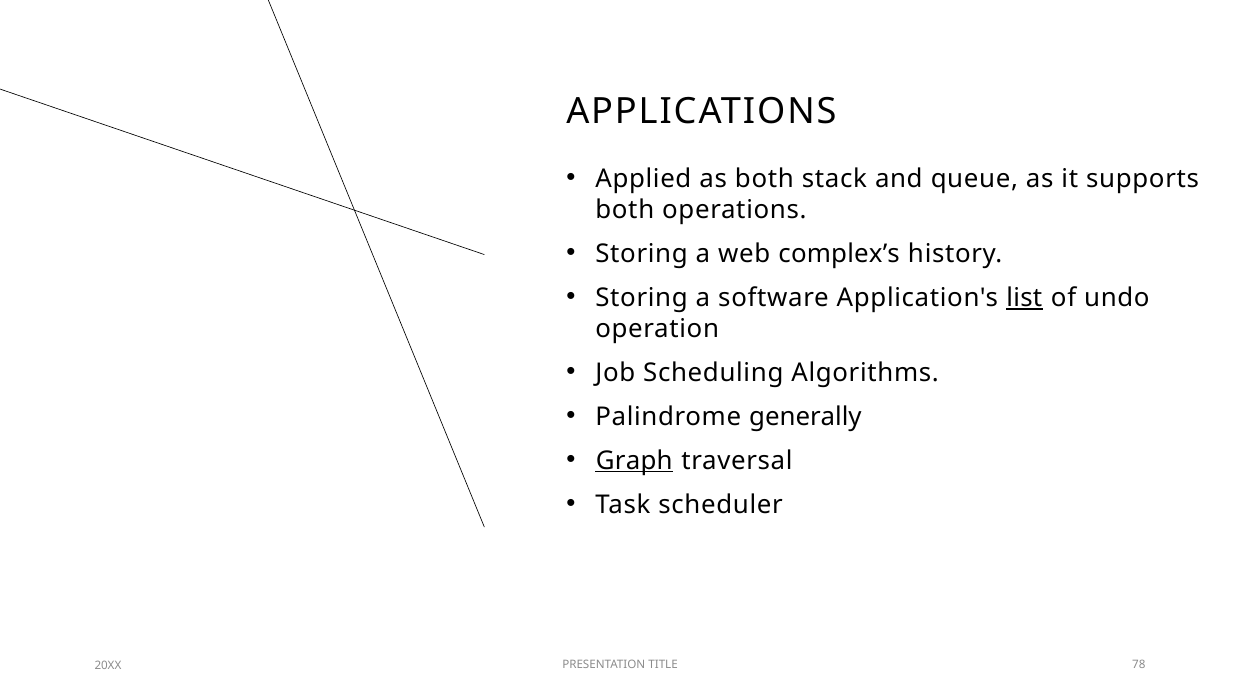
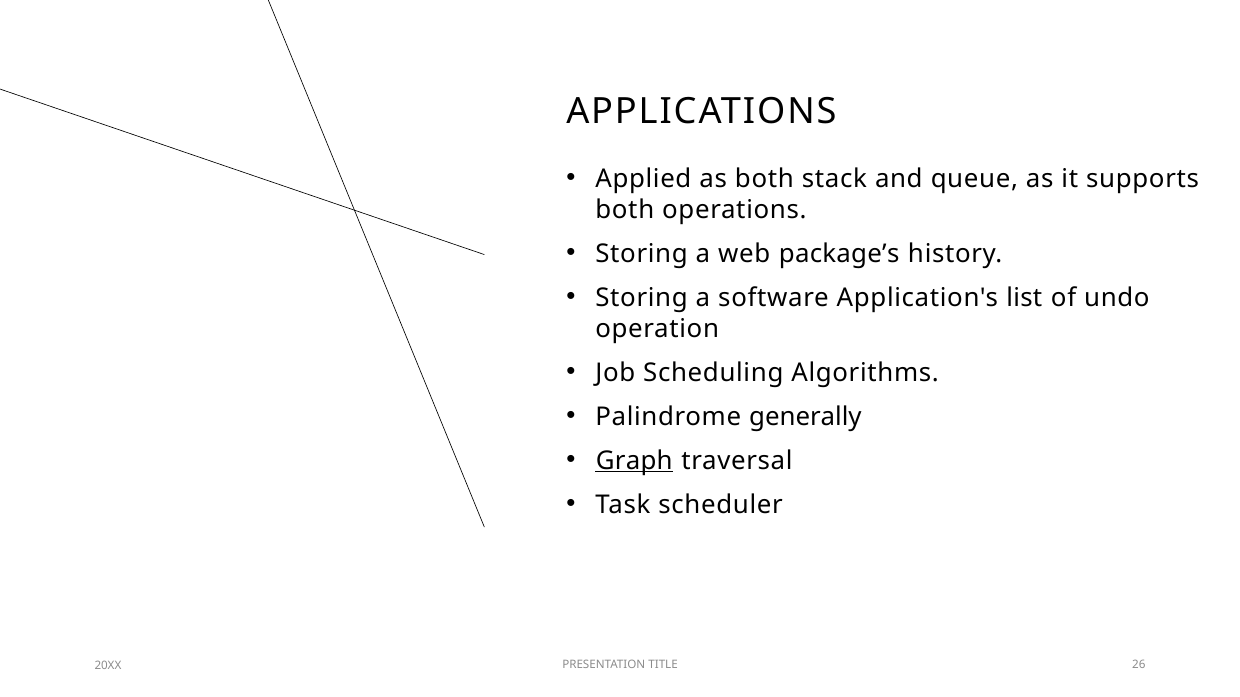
complex’s: complex’s -> package’s
list underline: present -> none
78: 78 -> 26
